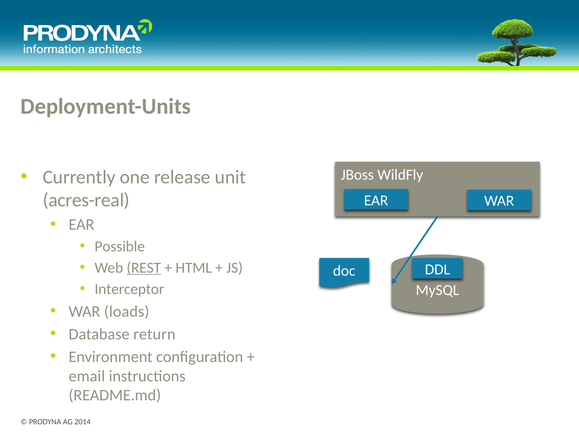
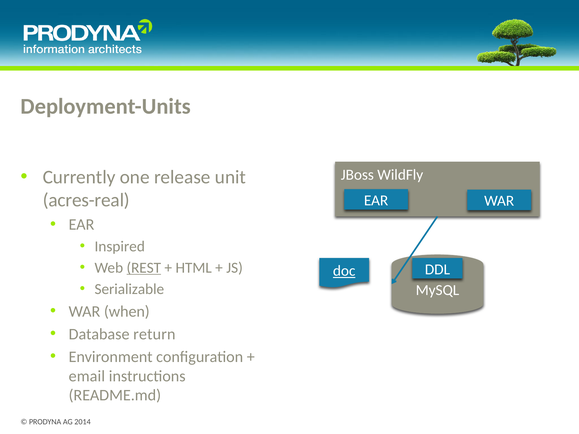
Possible: Possible -> Inspired
doc underline: none -> present
Interceptor: Interceptor -> Serializable
loads: loads -> when
